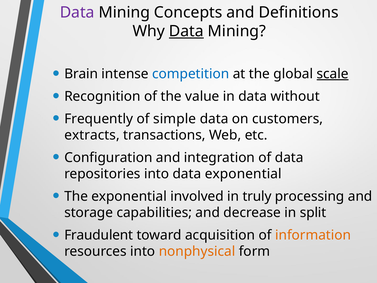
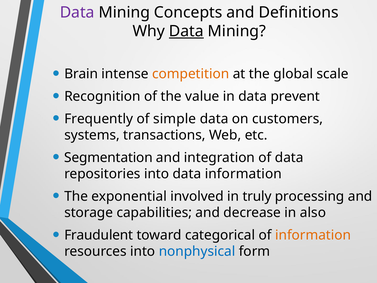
competition colour: blue -> orange
scale underline: present -> none
without: without -> prevent
extracts: extracts -> systems
Configuration: Configuration -> Segmentation
data exponential: exponential -> information
split: split -> also
acquisition: acquisition -> categorical
nonphysical colour: orange -> blue
